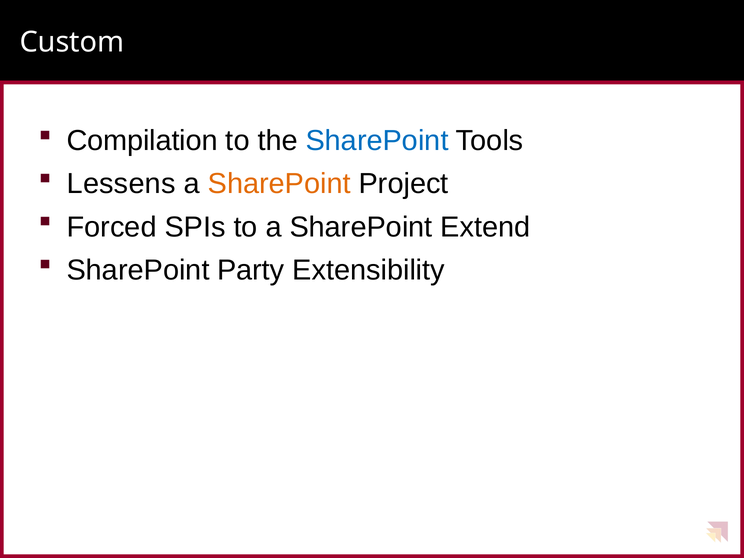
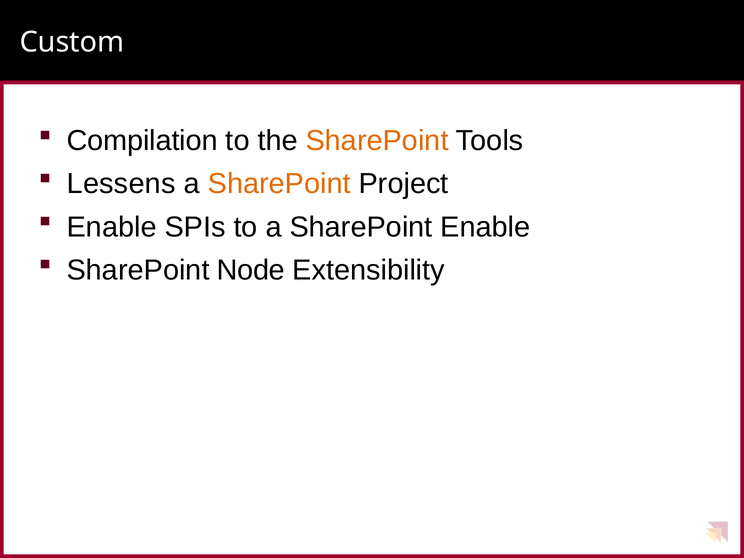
SharePoint at (377, 141) colour: blue -> orange
Forced at (112, 227): Forced -> Enable
SharePoint Extend: Extend -> Enable
Party: Party -> Node
